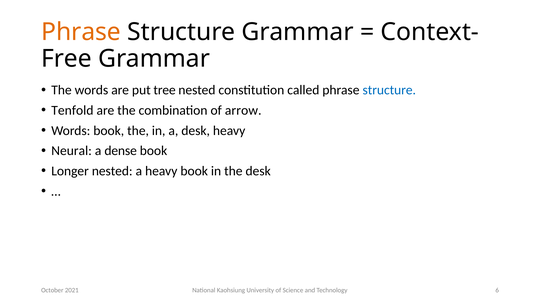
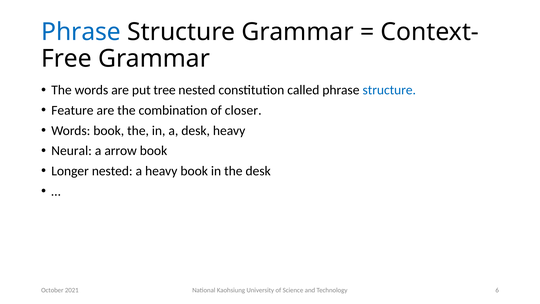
Phrase at (81, 32) colour: orange -> blue
Tenfold: Tenfold -> Feature
arrow: arrow -> closer
dense: dense -> arrow
